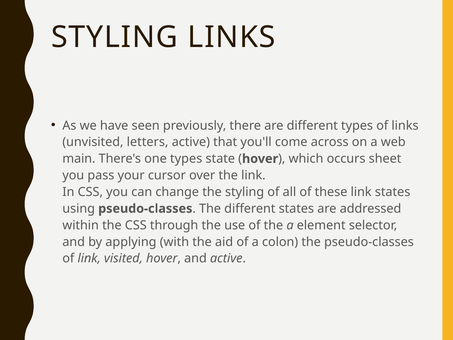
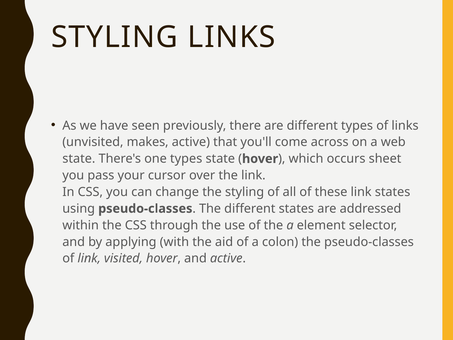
letters: letters -> makes
main at (79, 159): main -> state
